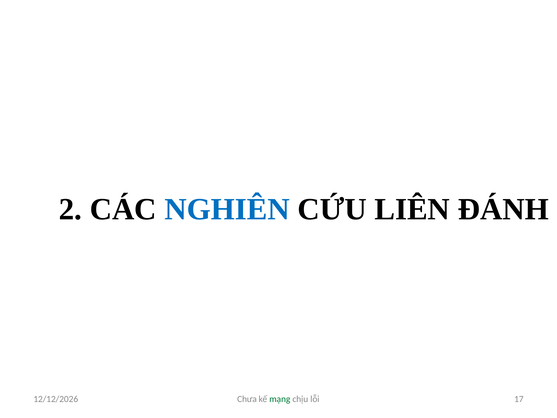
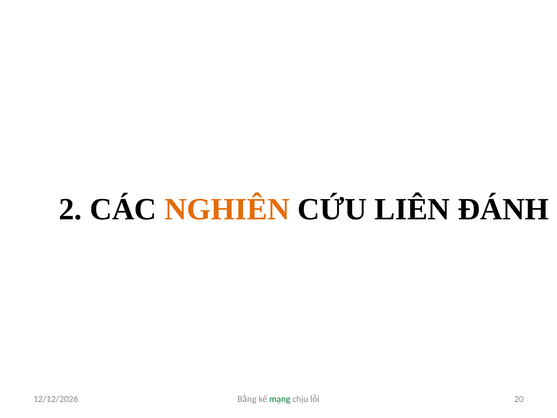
NGHIÊN colour: blue -> orange
Chưa: Chưa -> Bằng
17: 17 -> 20
